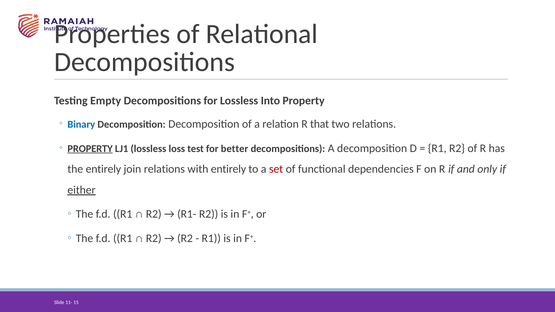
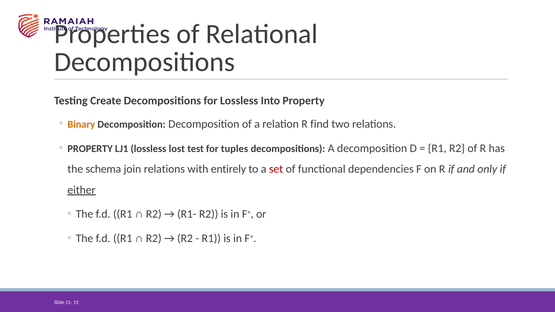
Empty: Empty -> Create
Binary colour: blue -> orange
that: that -> find
PROPERTY at (90, 149) underline: present -> none
loss: loss -> lost
better: better -> tuples
the entirely: entirely -> schema
